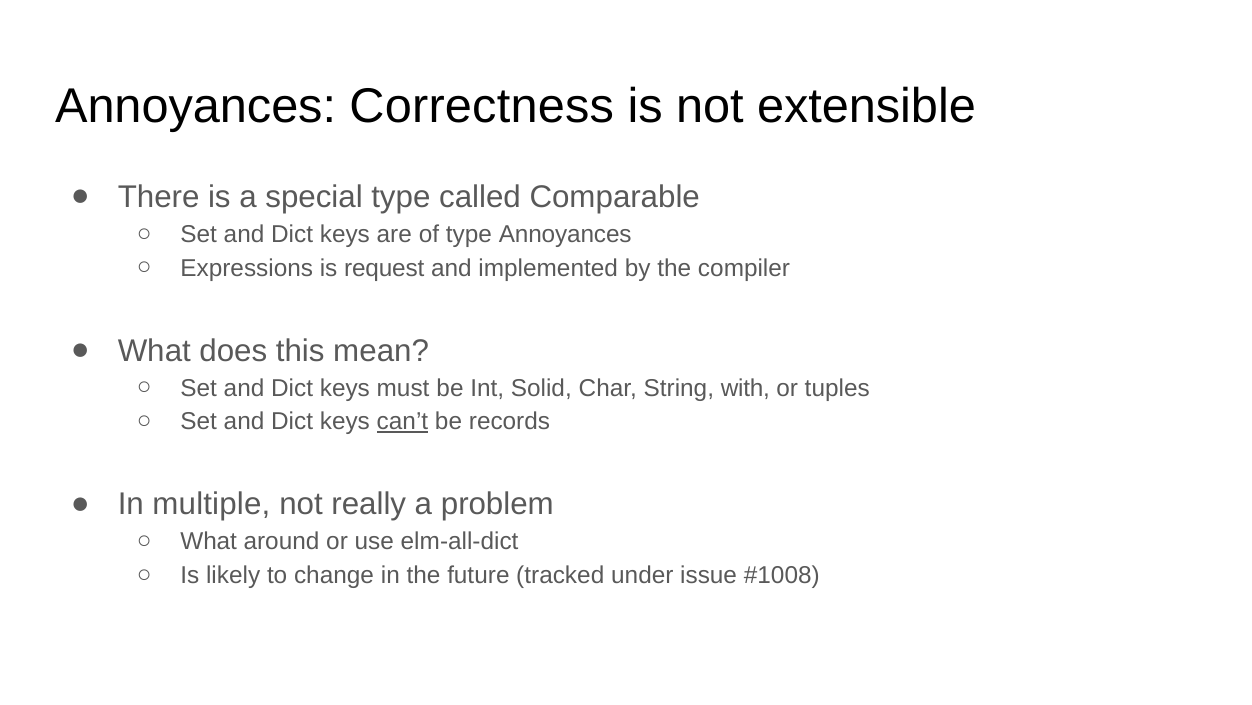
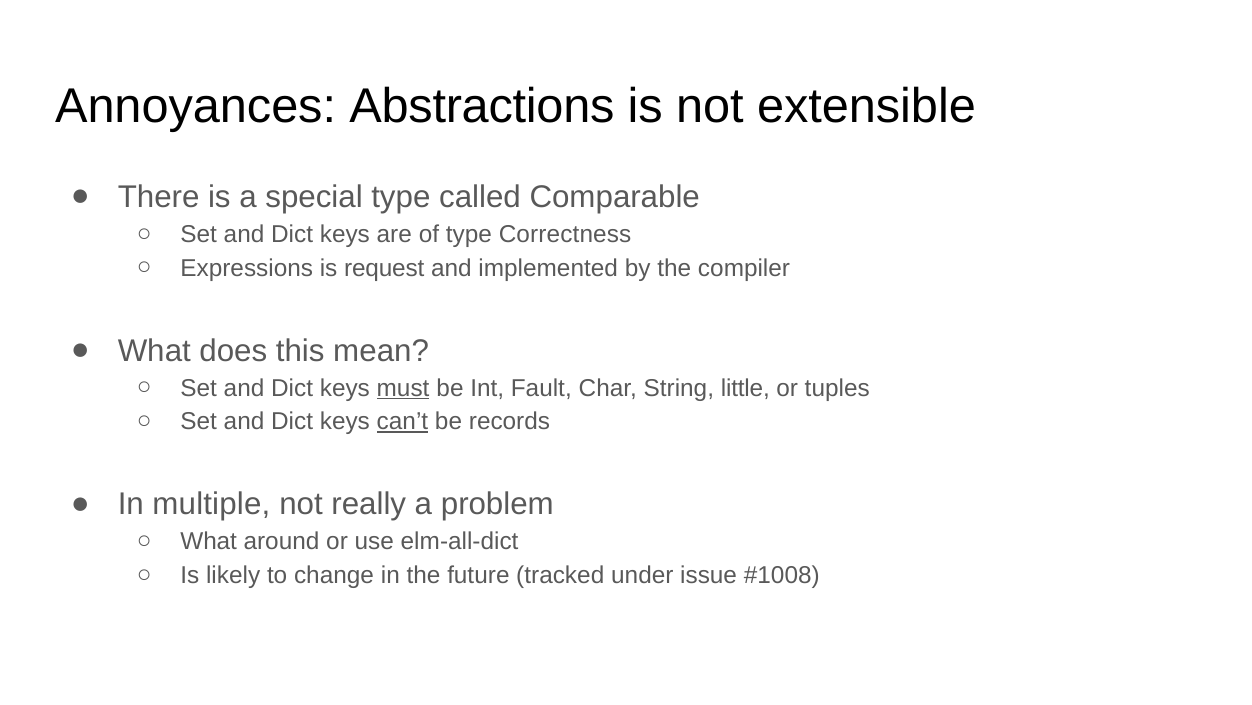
Correctness: Correctness -> Abstractions
type Annoyances: Annoyances -> Correctness
must underline: none -> present
Solid: Solid -> Fault
with: with -> little
